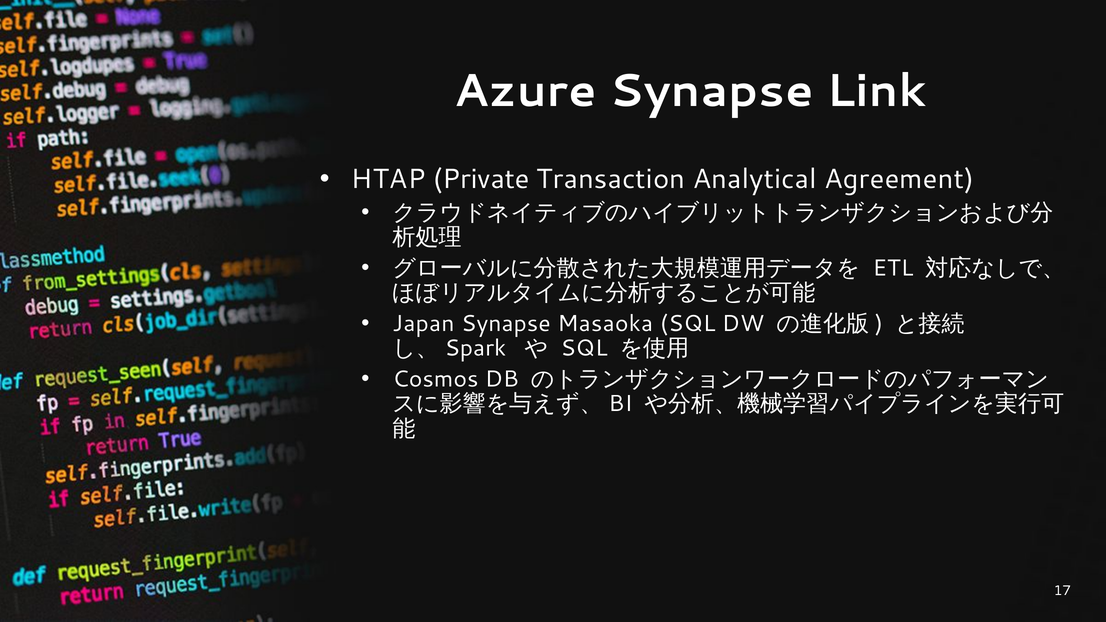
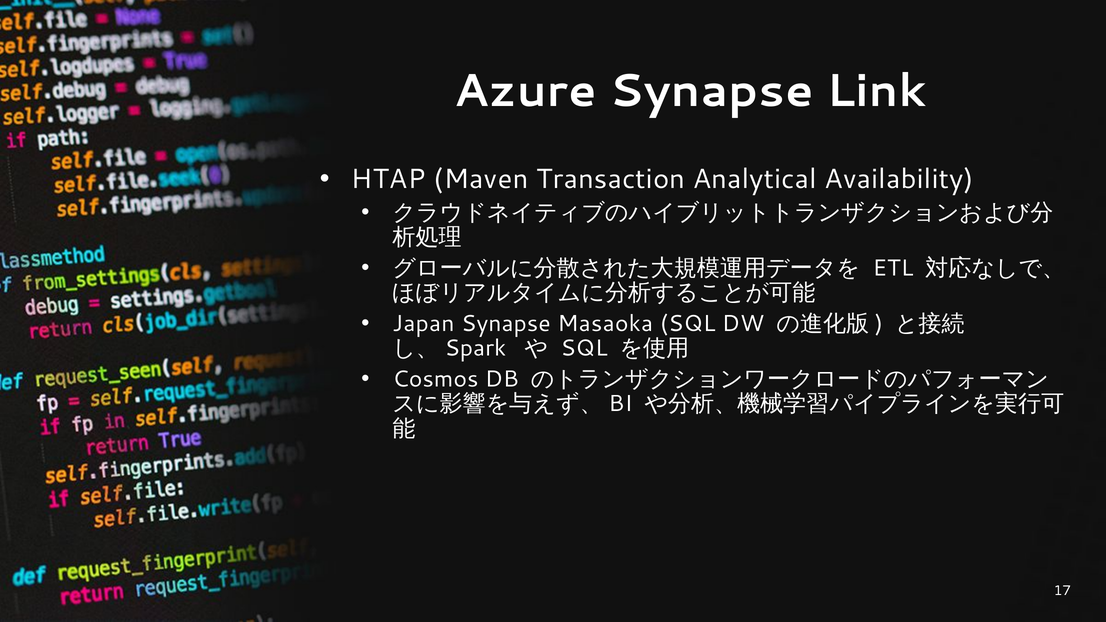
Private: Private -> Maven
Agreement: Agreement -> Availability
